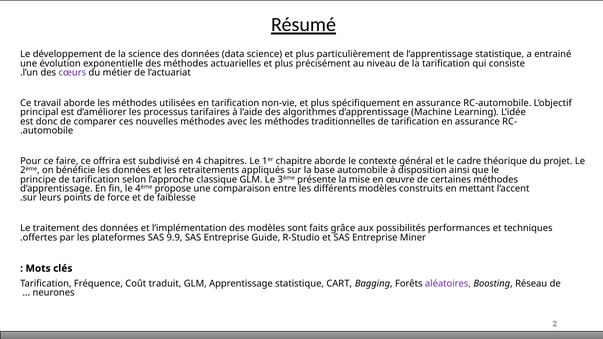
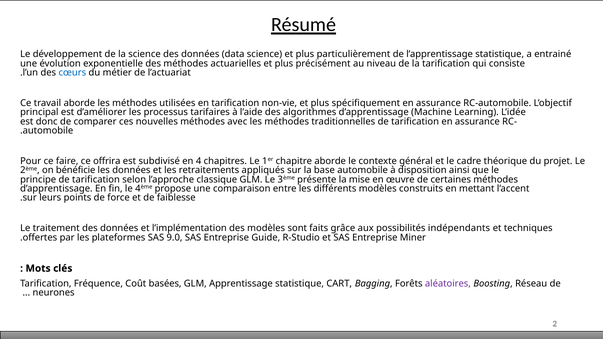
cœurs colour: purple -> blue
performances: performances -> indépendants
9.9: 9.9 -> 9.0
traduit: traduit -> basées
